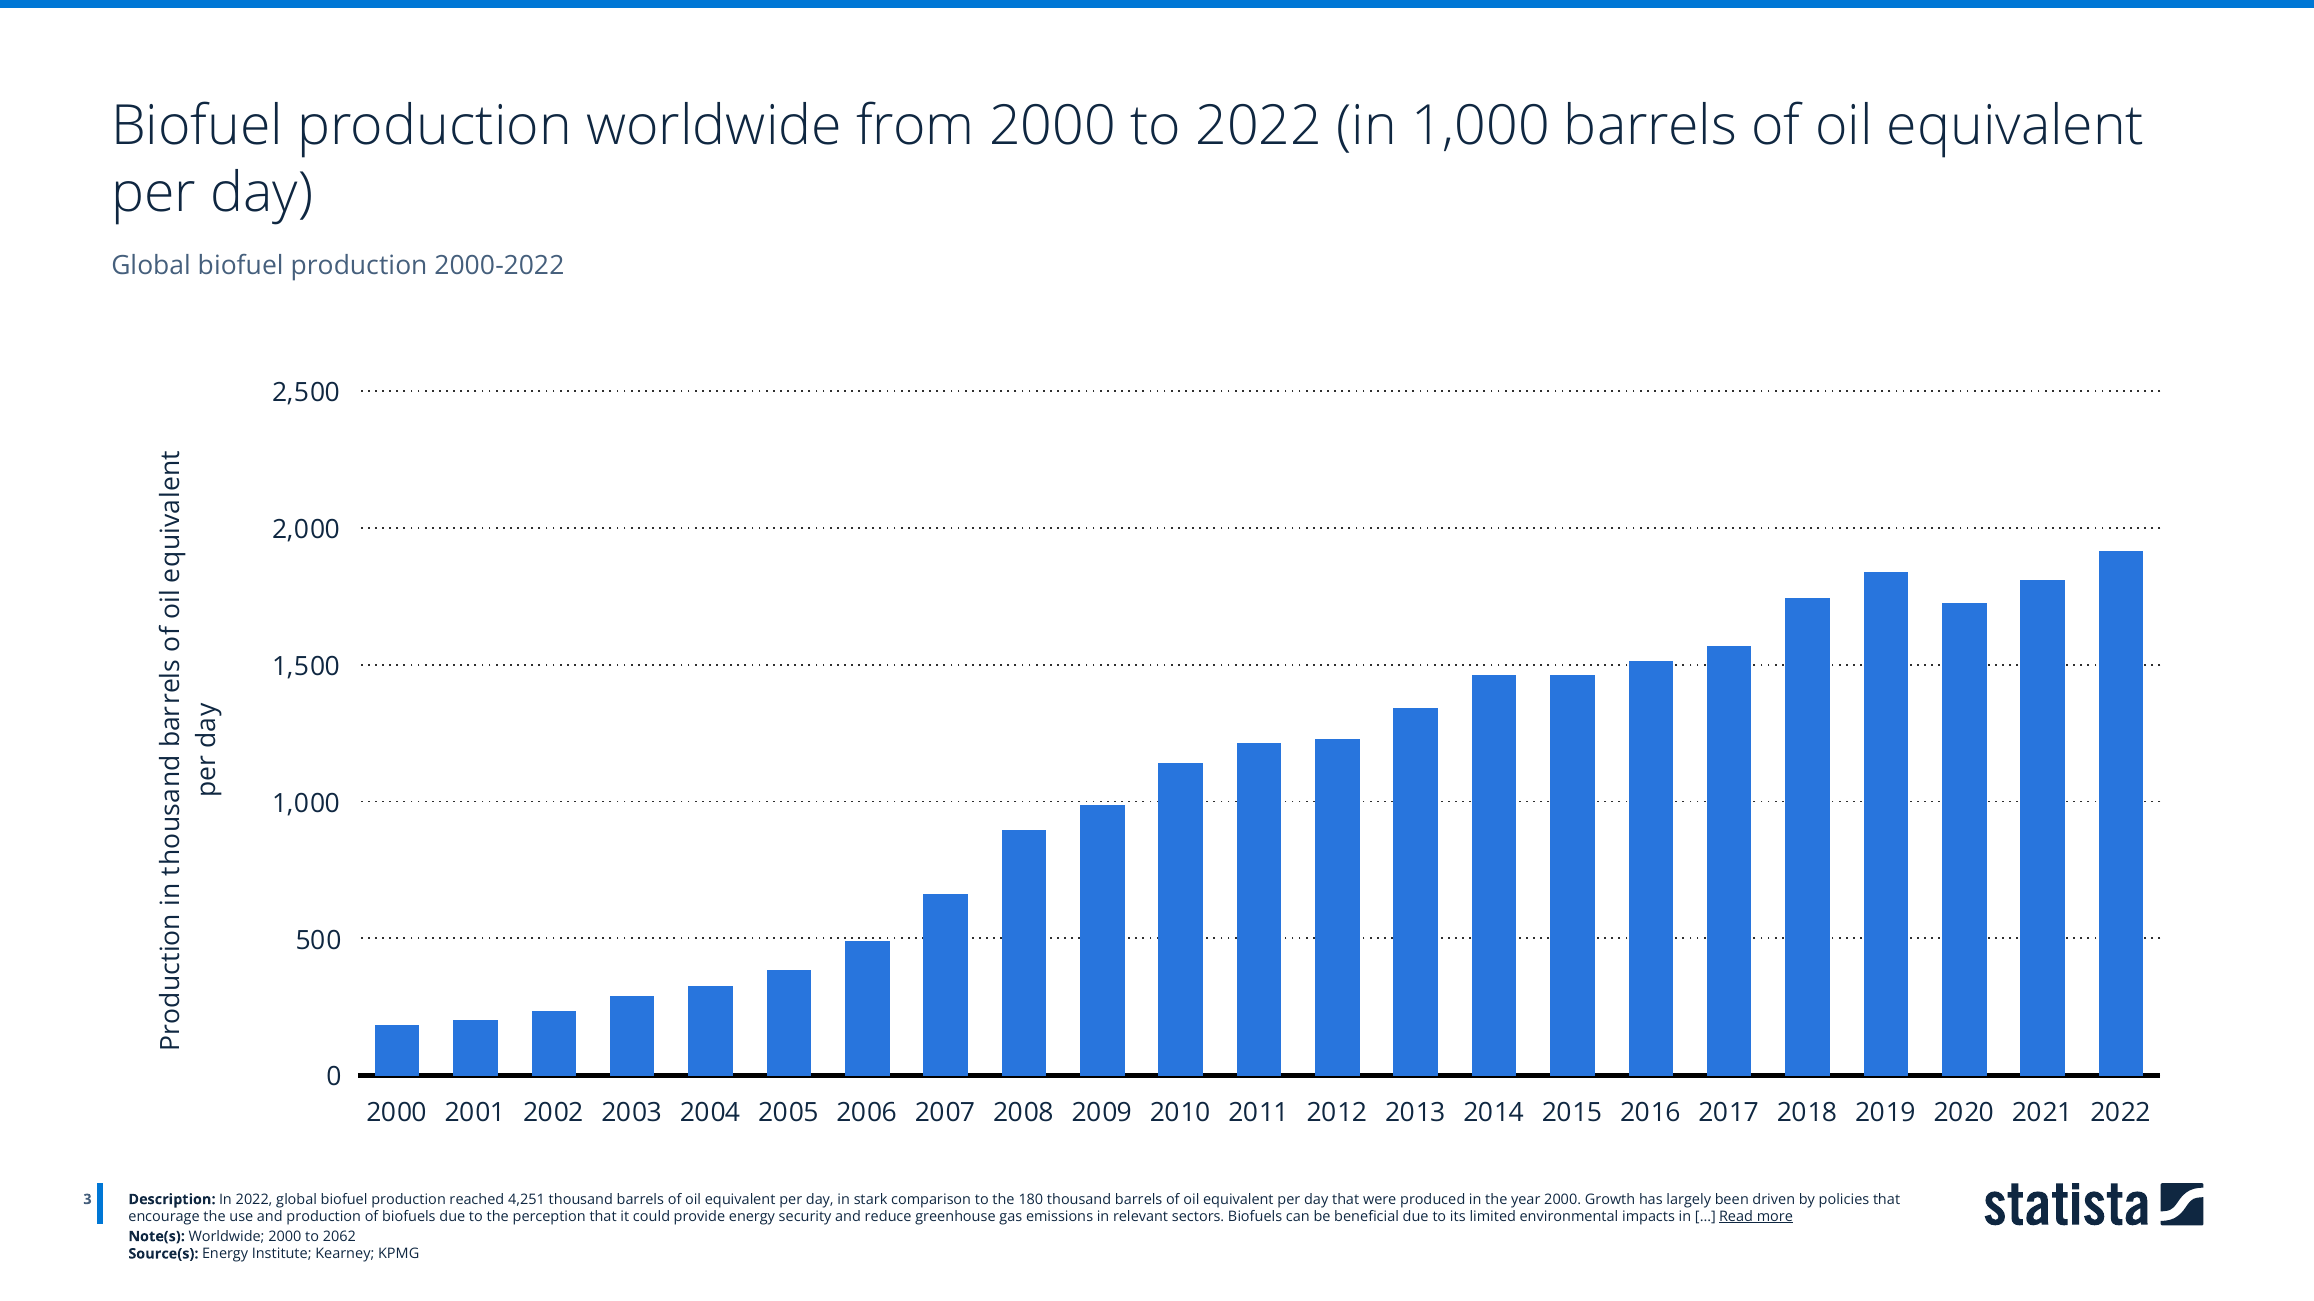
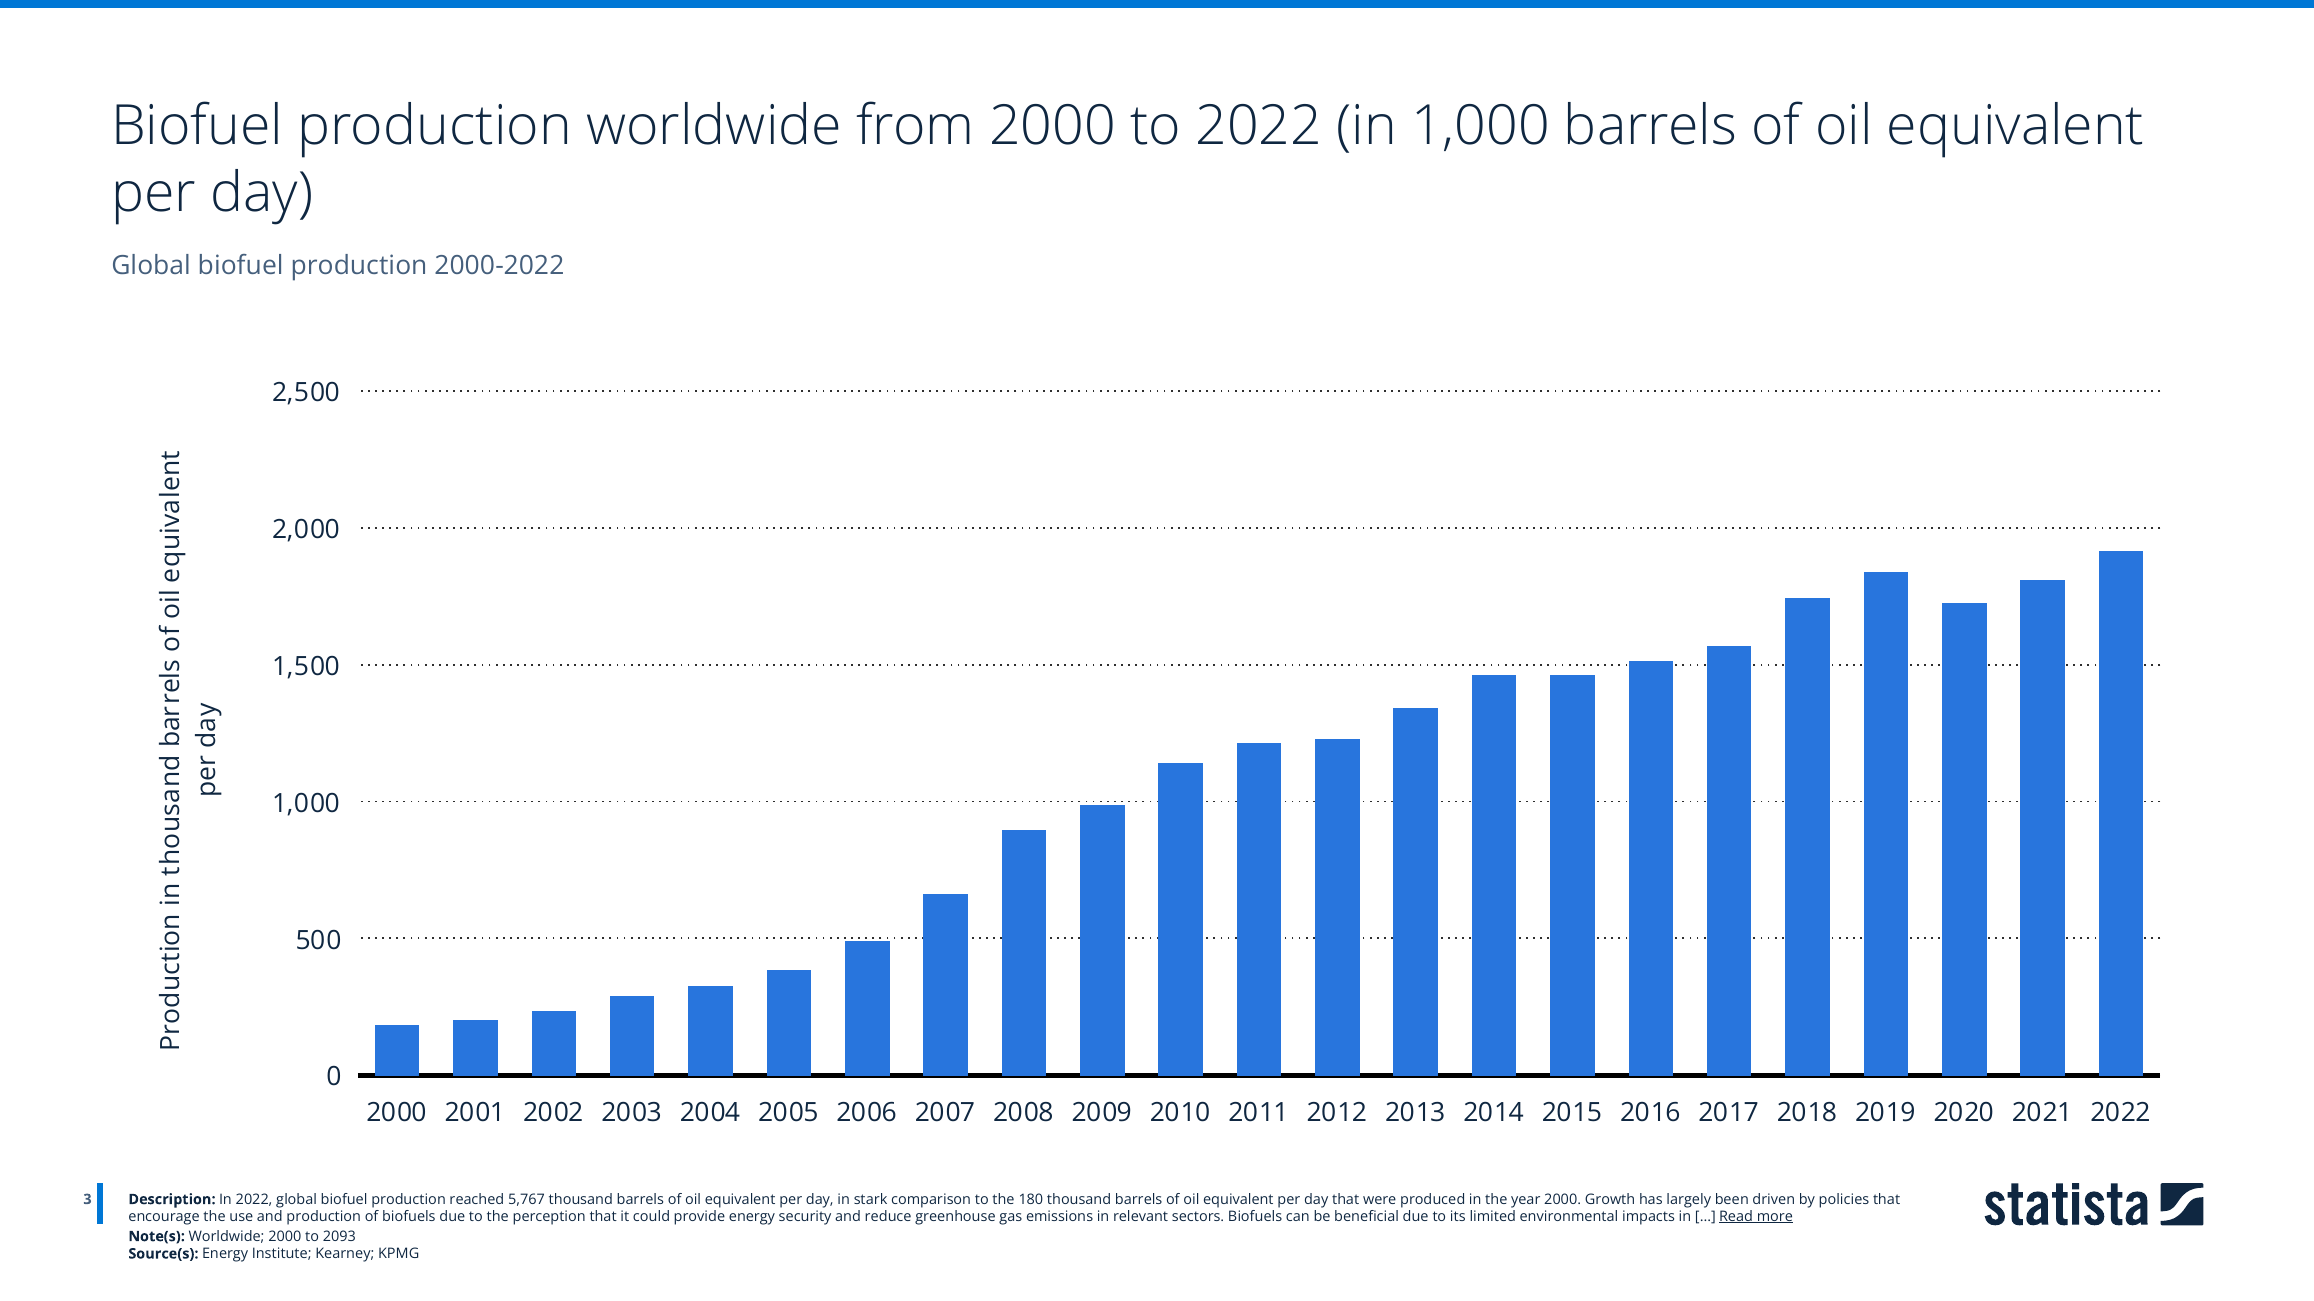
4,251: 4,251 -> 5,767
2062: 2062 -> 2093
